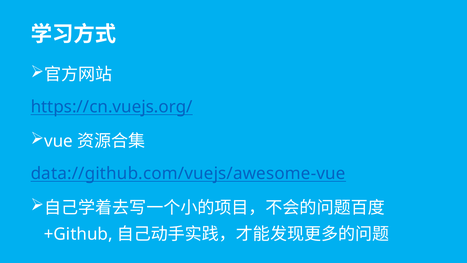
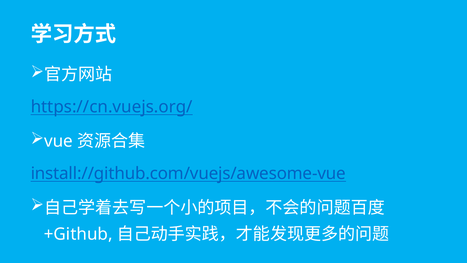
data://github.com/vuejs/awesome-vue: data://github.com/vuejs/awesome-vue -> install://github.com/vuejs/awesome-vue
